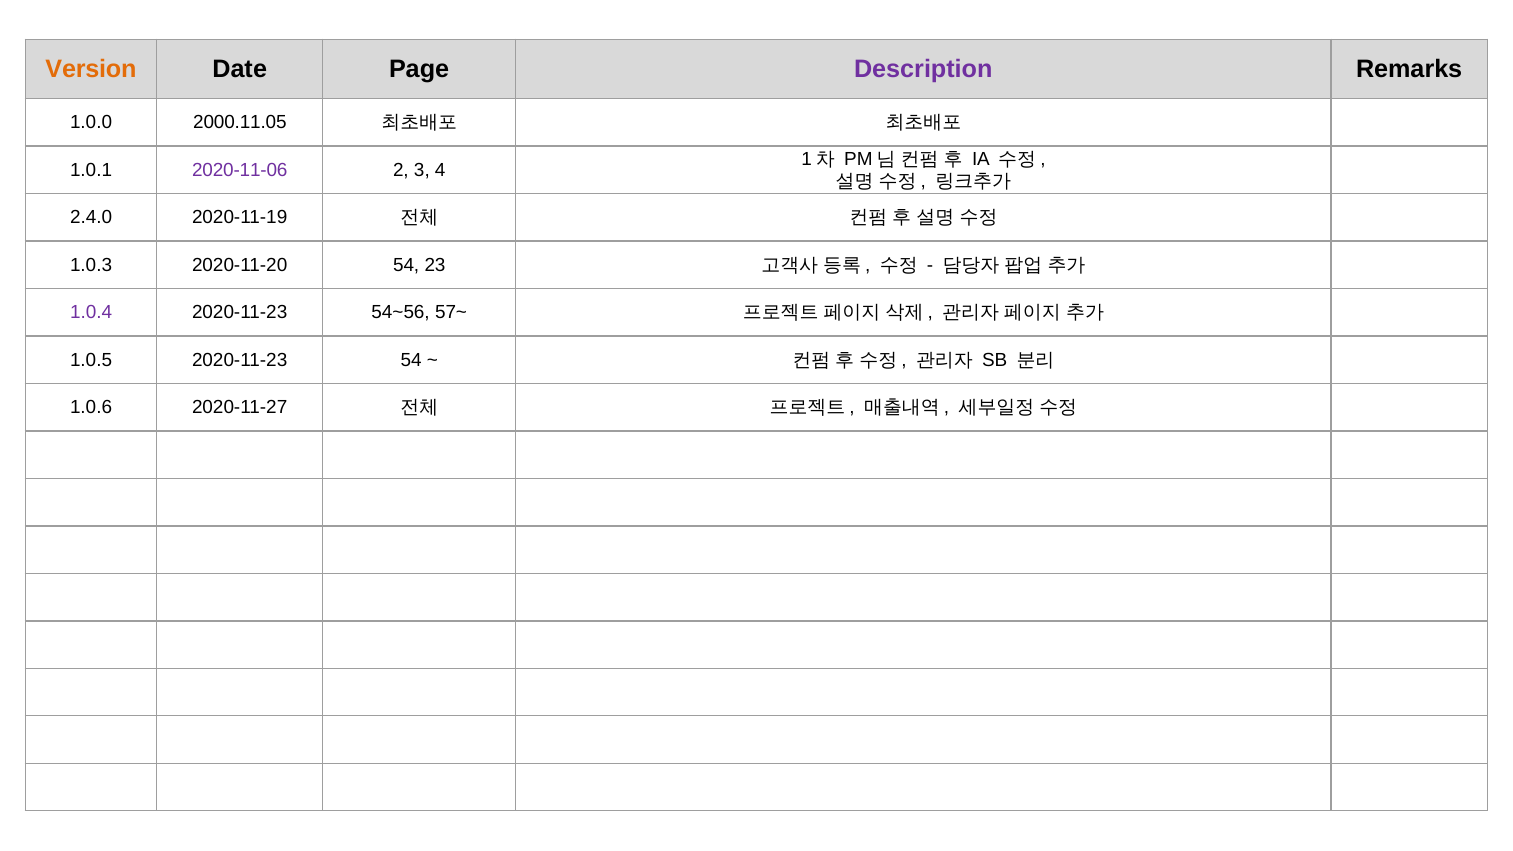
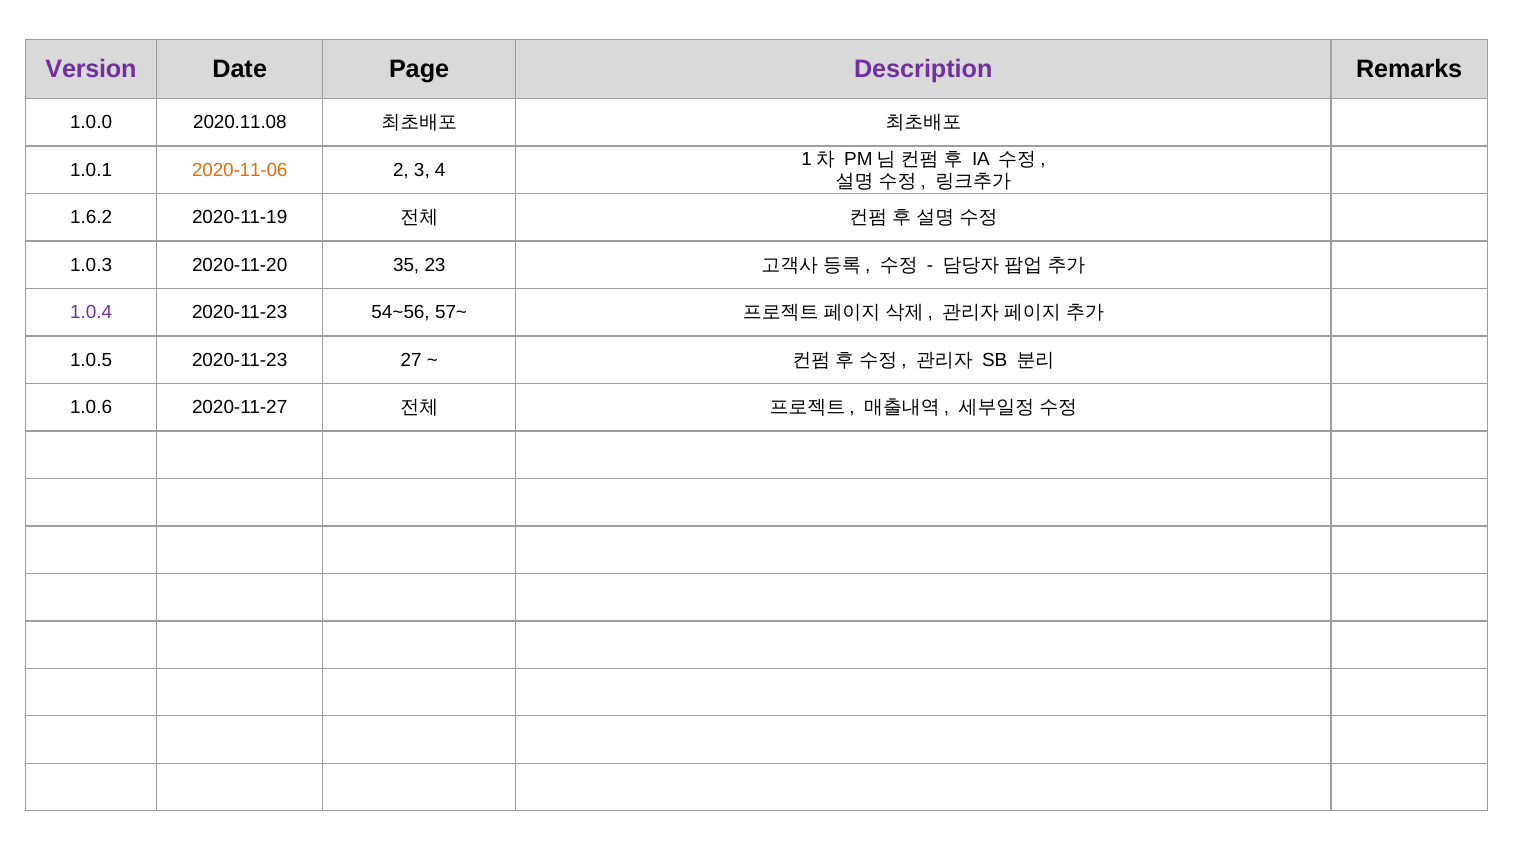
Version colour: orange -> purple
2000.11.05: 2000.11.05 -> 2020.11.08
2020-11-06 colour: purple -> orange
2.4.0: 2.4.0 -> 1.6.2
2020-11-20 54: 54 -> 35
2020-11-23 54: 54 -> 27
